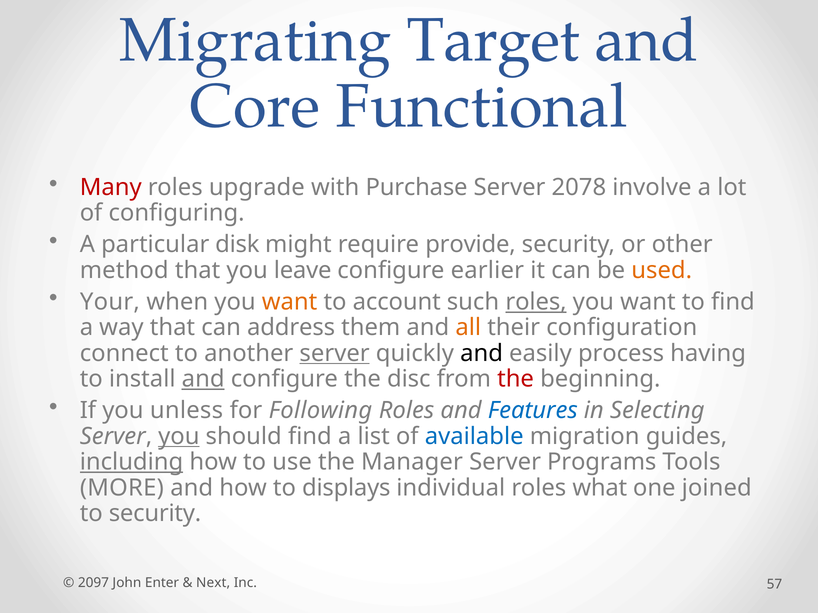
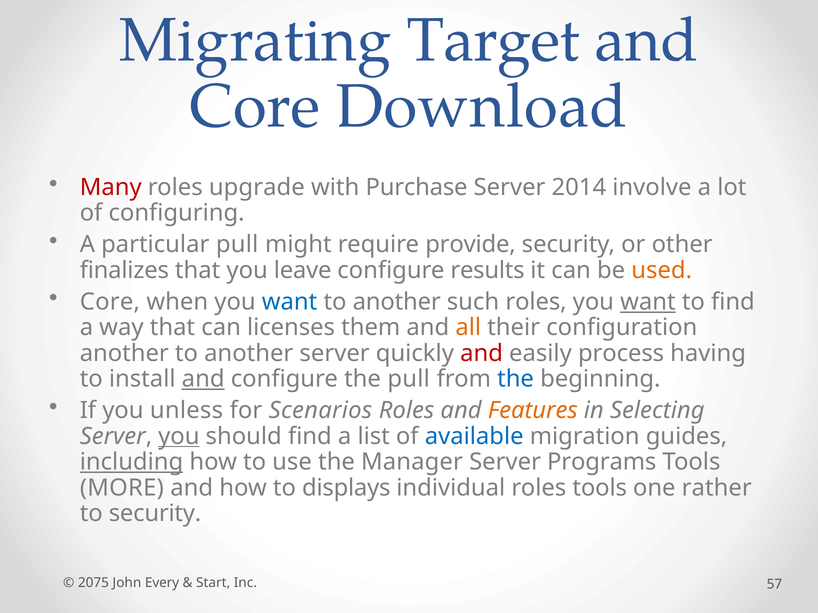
Functional: Functional -> Download
2078: 2078 -> 2014
particular disk: disk -> pull
method: method -> finalizes
earlier: earlier -> results
Your at (110, 302): Your -> Core
want at (290, 302) colour: orange -> blue
account at (397, 302): account -> another
roles at (536, 302) underline: present -> none
want at (648, 302) underline: none -> present
address: address -> licenses
connect at (124, 354): connect -> another
server at (335, 354) underline: present -> none
and at (482, 354) colour: black -> red
the disc: disc -> pull
the at (516, 379) colour: red -> blue
Following: Following -> Scenarios
Features colour: blue -> orange
roles what: what -> tools
joined: joined -> rather
2097: 2097 -> 2075
Enter: Enter -> Every
Next: Next -> Start
